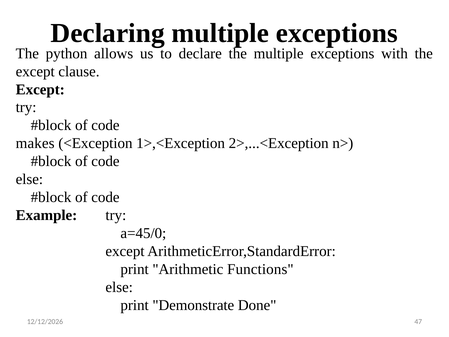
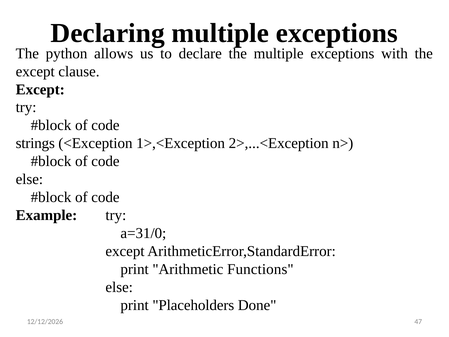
makes: makes -> strings
a=45/0: a=45/0 -> a=31/0
Demonstrate: Demonstrate -> Placeholders
